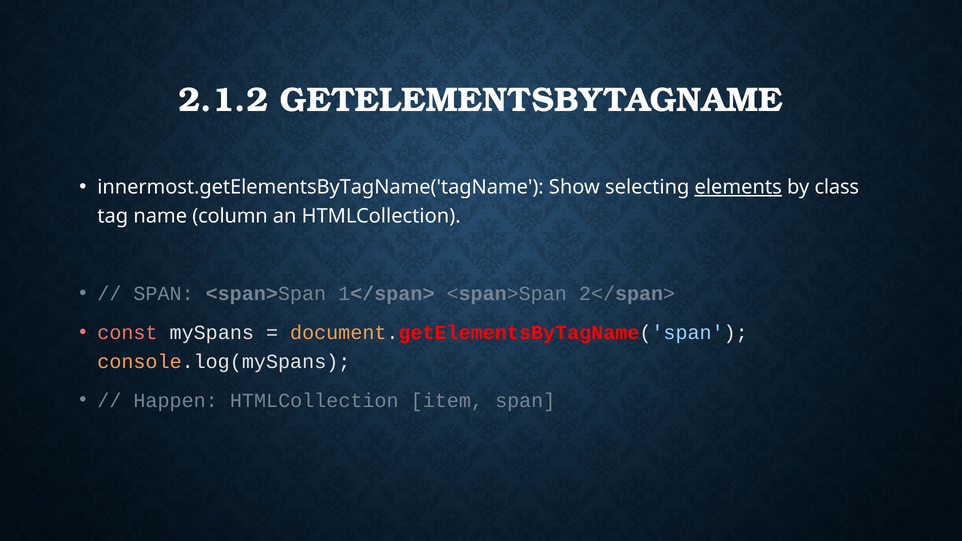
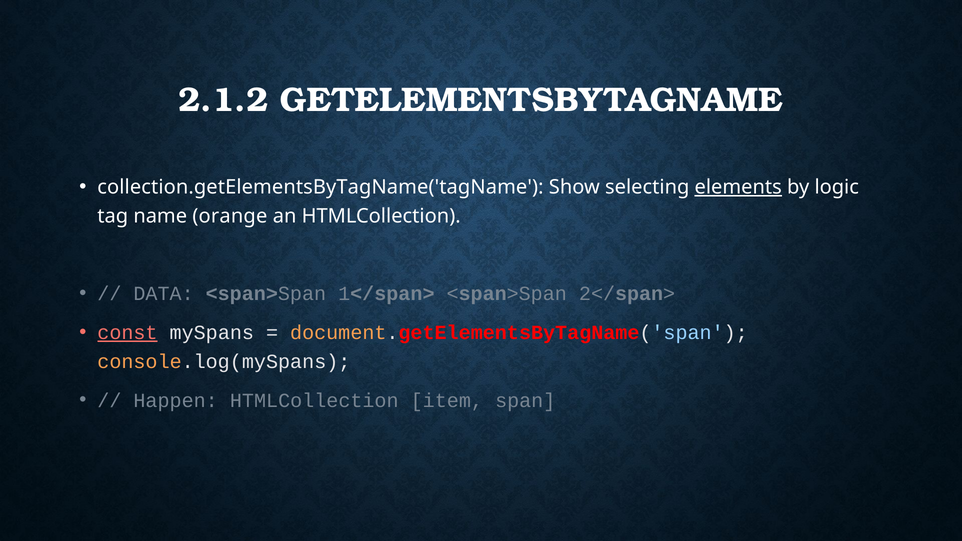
innermost.getElementsByTagName('tagName: innermost.getElementsByTagName('tagName -> collection.getElementsByTagName('tagName
class: class -> logic
column: column -> orange
SPAN at (164, 294): SPAN -> DATA
const underline: none -> present
